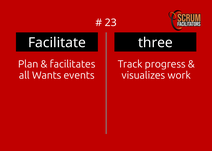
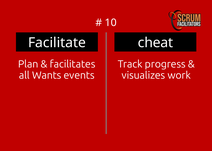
23: 23 -> 10
three: three -> cheat
